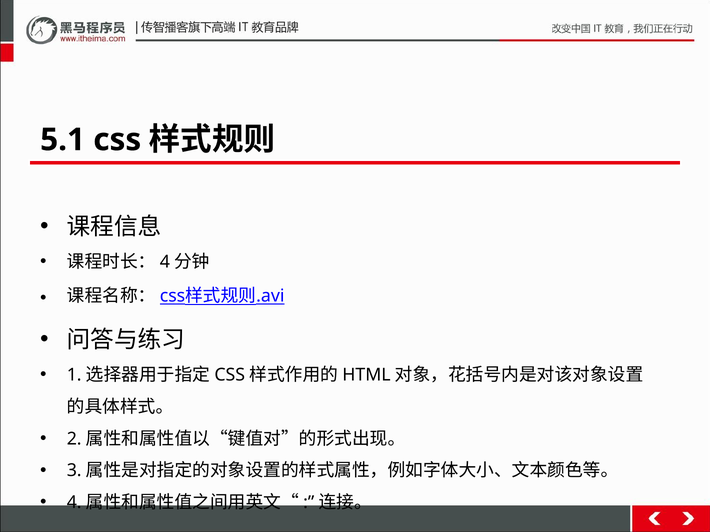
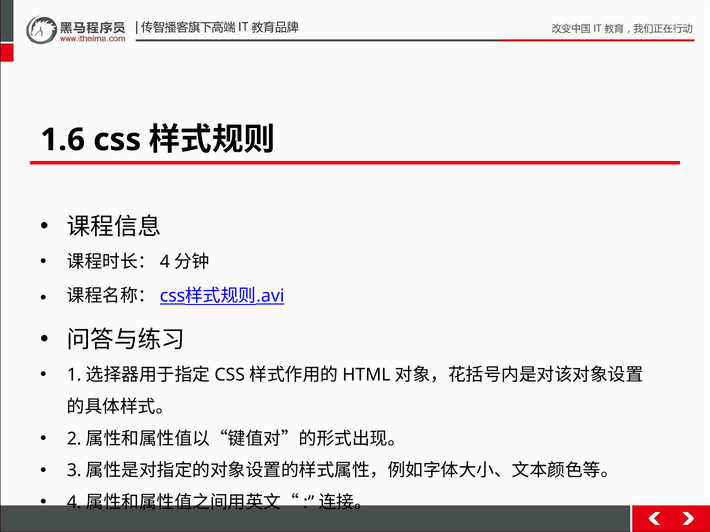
5.1: 5.1 -> 1.6
